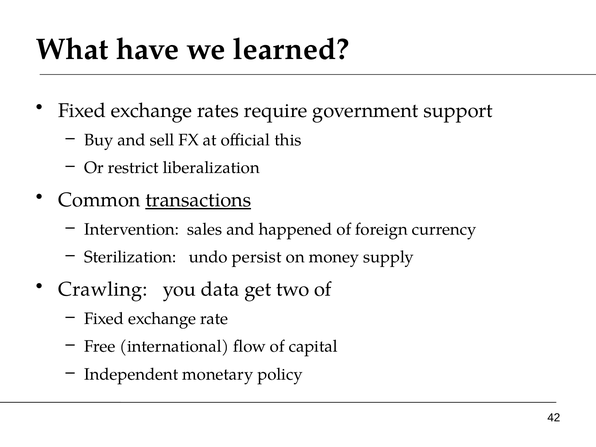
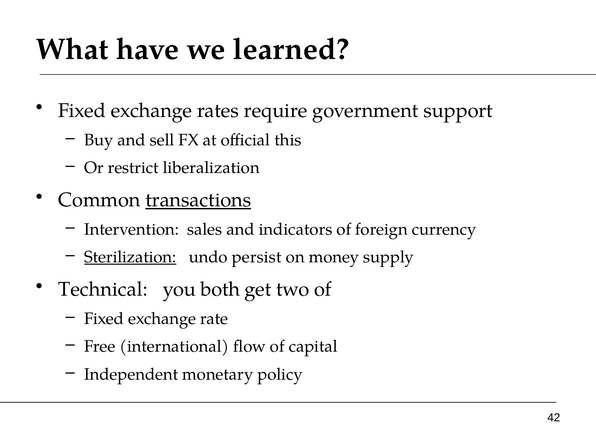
happened: happened -> indicators
Sterilization underline: none -> present
Crawling: Crawling -> Technical
data: data -> both
